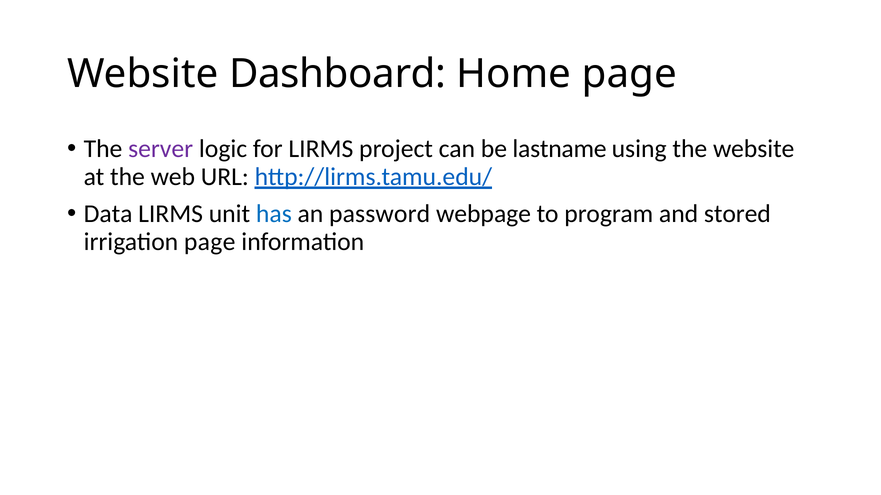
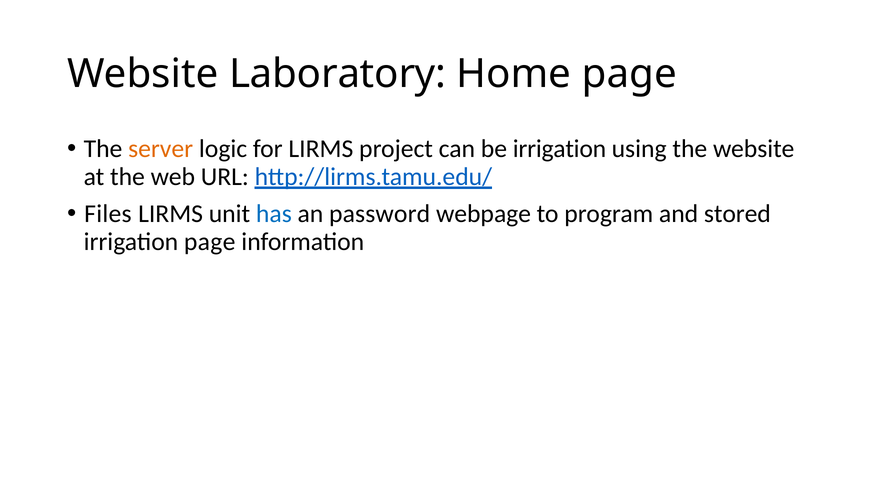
Dashboard: Dashboard -> Laboratory
server colour: purple -> orange
be lastname: lastname -> irrigation
Data: Data -> Files
